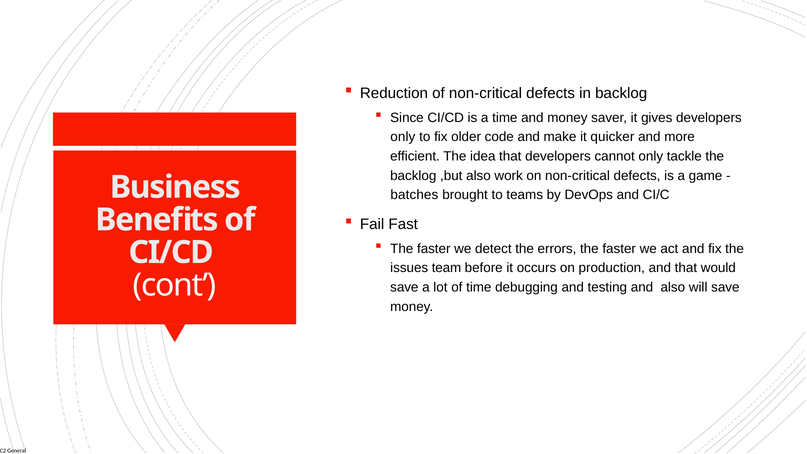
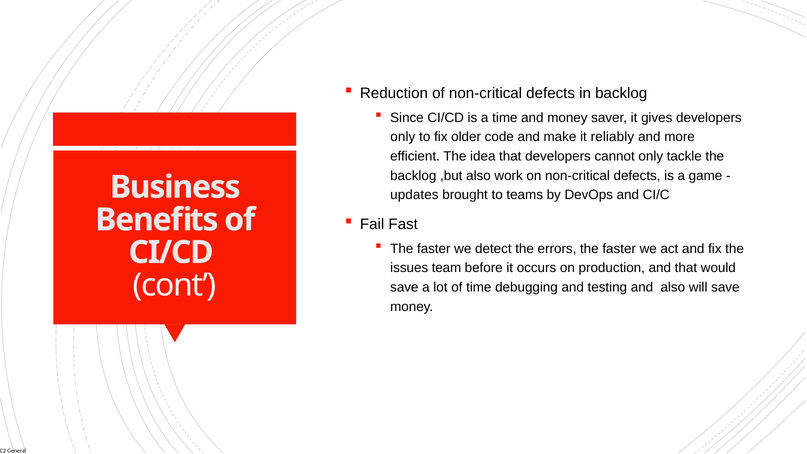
quicker: quicker -> reliably
batches: batches -> updates
